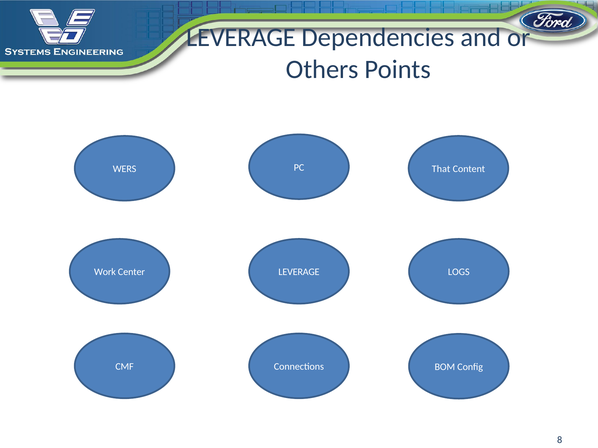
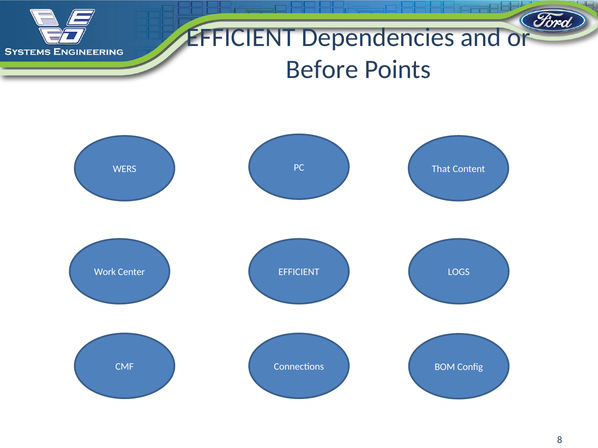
LEVERAGE at (241, 37): LEVERAGE -> EFFICIENT
Others: Others -> Before
LEVERAGE at (299, 272): LEVERAGE -> EFFICIENT
